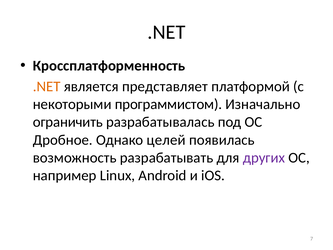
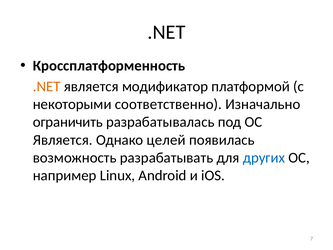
представляет: представляет -> модификатор
программистом: программистом -> соответственно
Дробное at (63, 140): Дробное -> Является
других colour: purple -> blue
